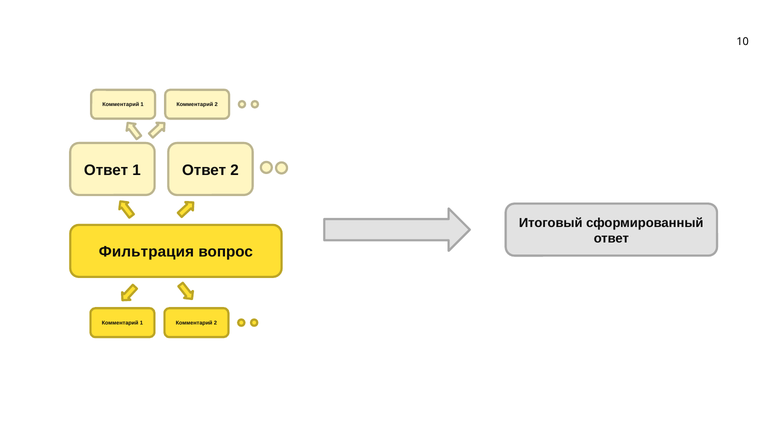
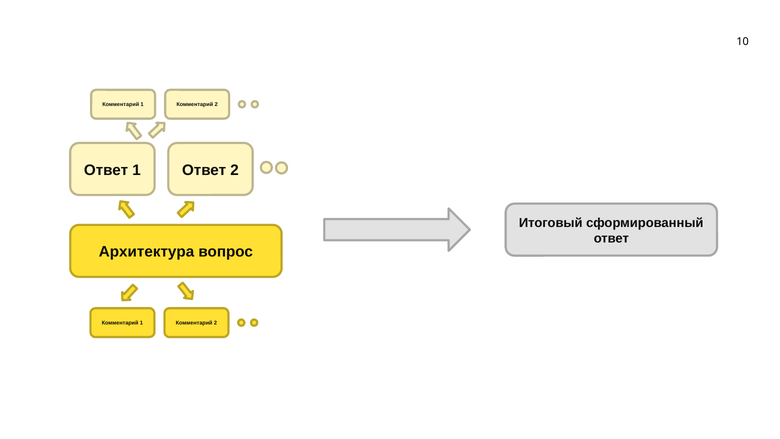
Фильтрация: Фильтрация -> Архитектура
